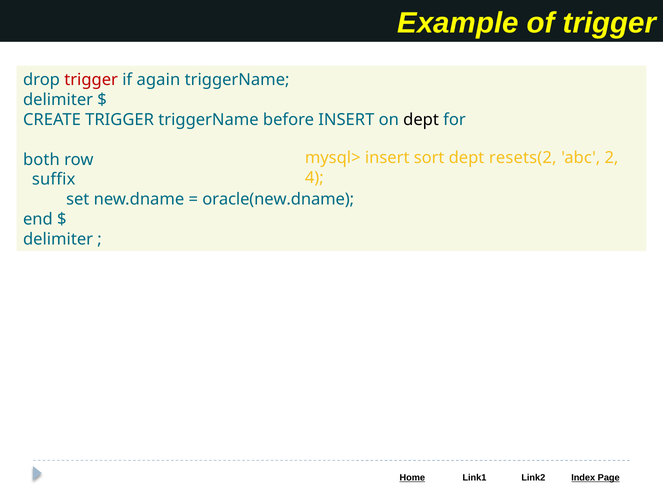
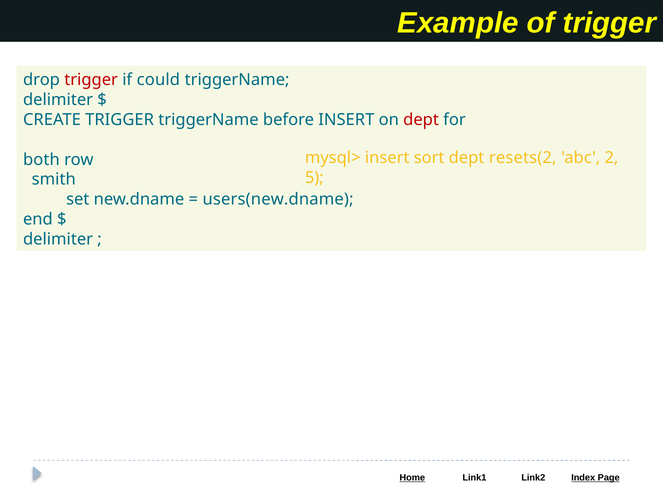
again: again -> could
dept at (421, 120) colour: black -> red
4: 4 -> 5
suffix: suffix -> smith
oracle(new.dname: oracle(new.dname -> users(new.dname
